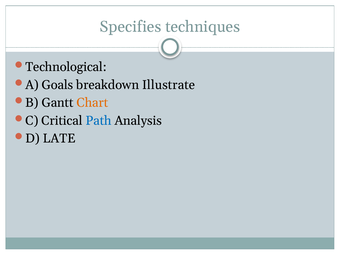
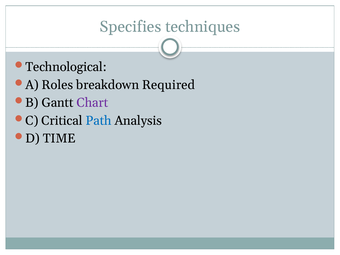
Goals: Goals -> Roles
Illustrate: Illustrate -> Required
Chart colour: orange -> purple
LATE: LATE -> TIME
